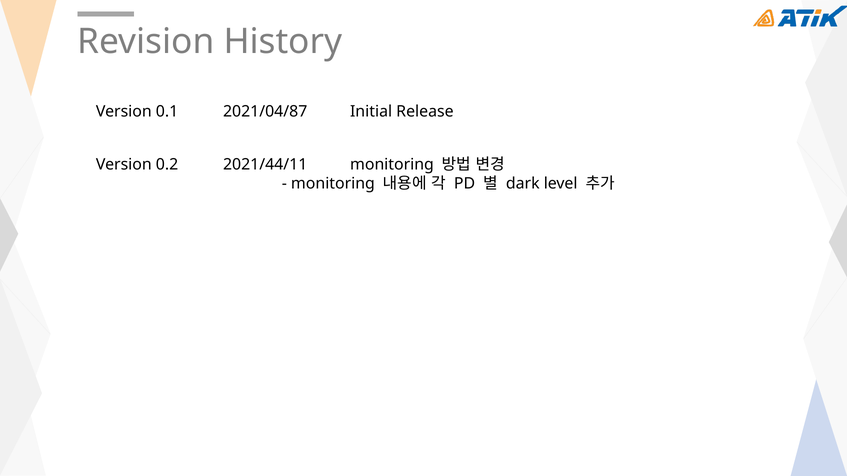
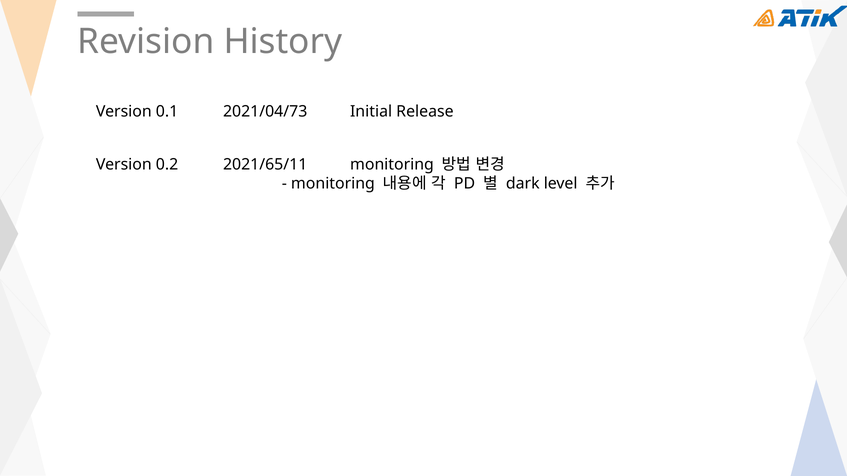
2021/04/87: 2021/04/87 -> 2021/04/73
2021/44/11: 2021/44/11 -> 2021/65/11
